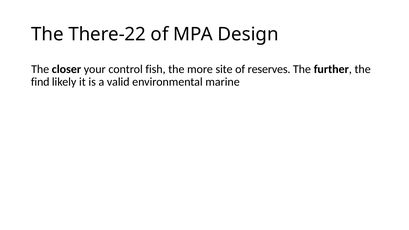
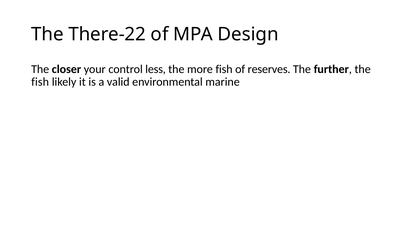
fish: fish -> less
more site: site -> fish
find at (40, 82): find -> fish
